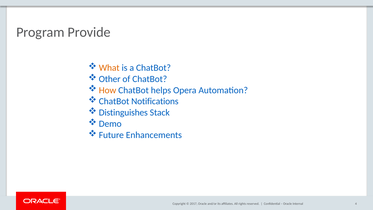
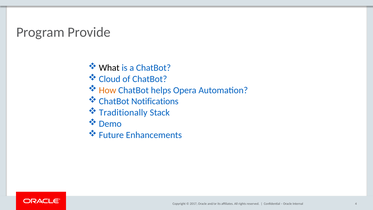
What colour: orange -> black
Other: Other -> Cloud
Distinguishes: Distinguishes -> Traditionally
